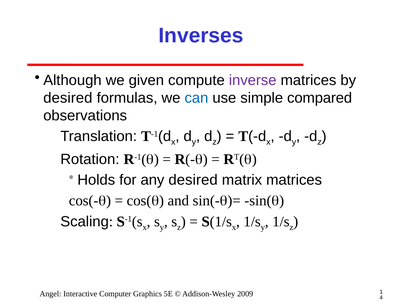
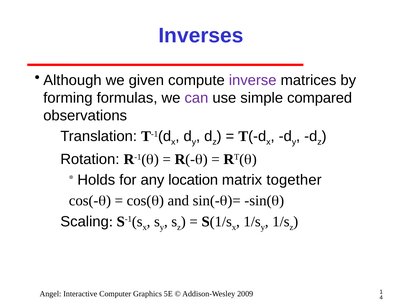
desired at (68, 98): desired -> forming
can colour: blue -> purple
any desired: desired -> location
matrix matrices: matrices -> together
